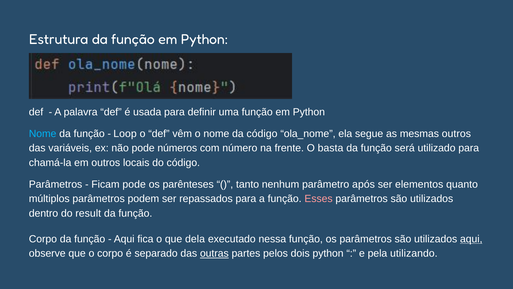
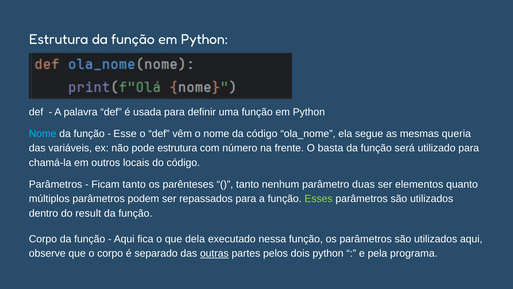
Loop: Loop -> Esse
mesmas outros: outros -> queria
pode números: números -> estrutura
Ficam pode: pode -> tanto
após: após -> duas
Esses colour: pink -> light green
aqui at (471, 239) underline: present -> none
utilizando: utilizando -> programa
